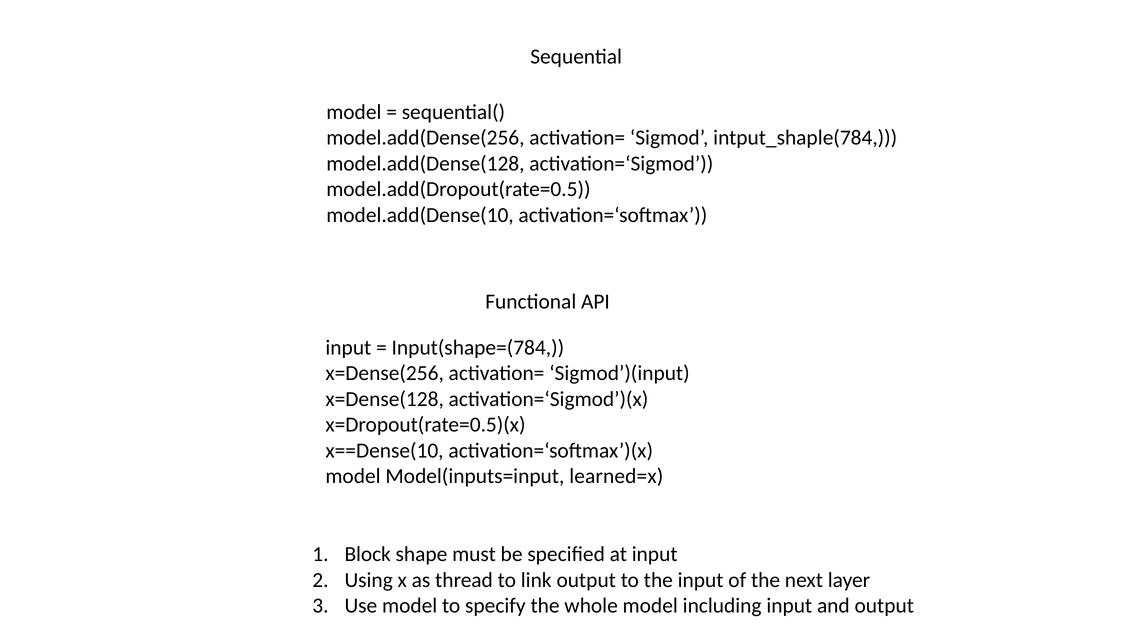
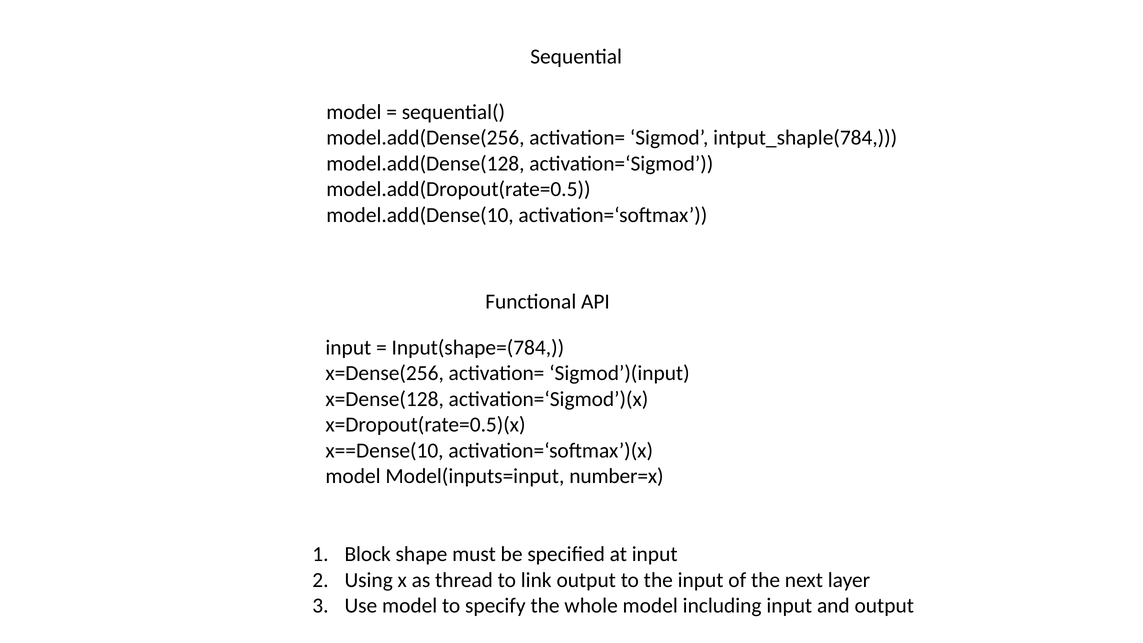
learned=x: learned=x -> number=x
